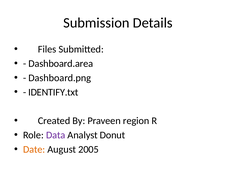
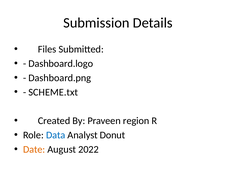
Dashboard.area: Dashboard.area -> Dashboard.logo
IDENTIFY.txt: IDENTIFY.txt -> SCHEME.txt
Data colour: purple -> blue
2005: 2005 -> 2022
